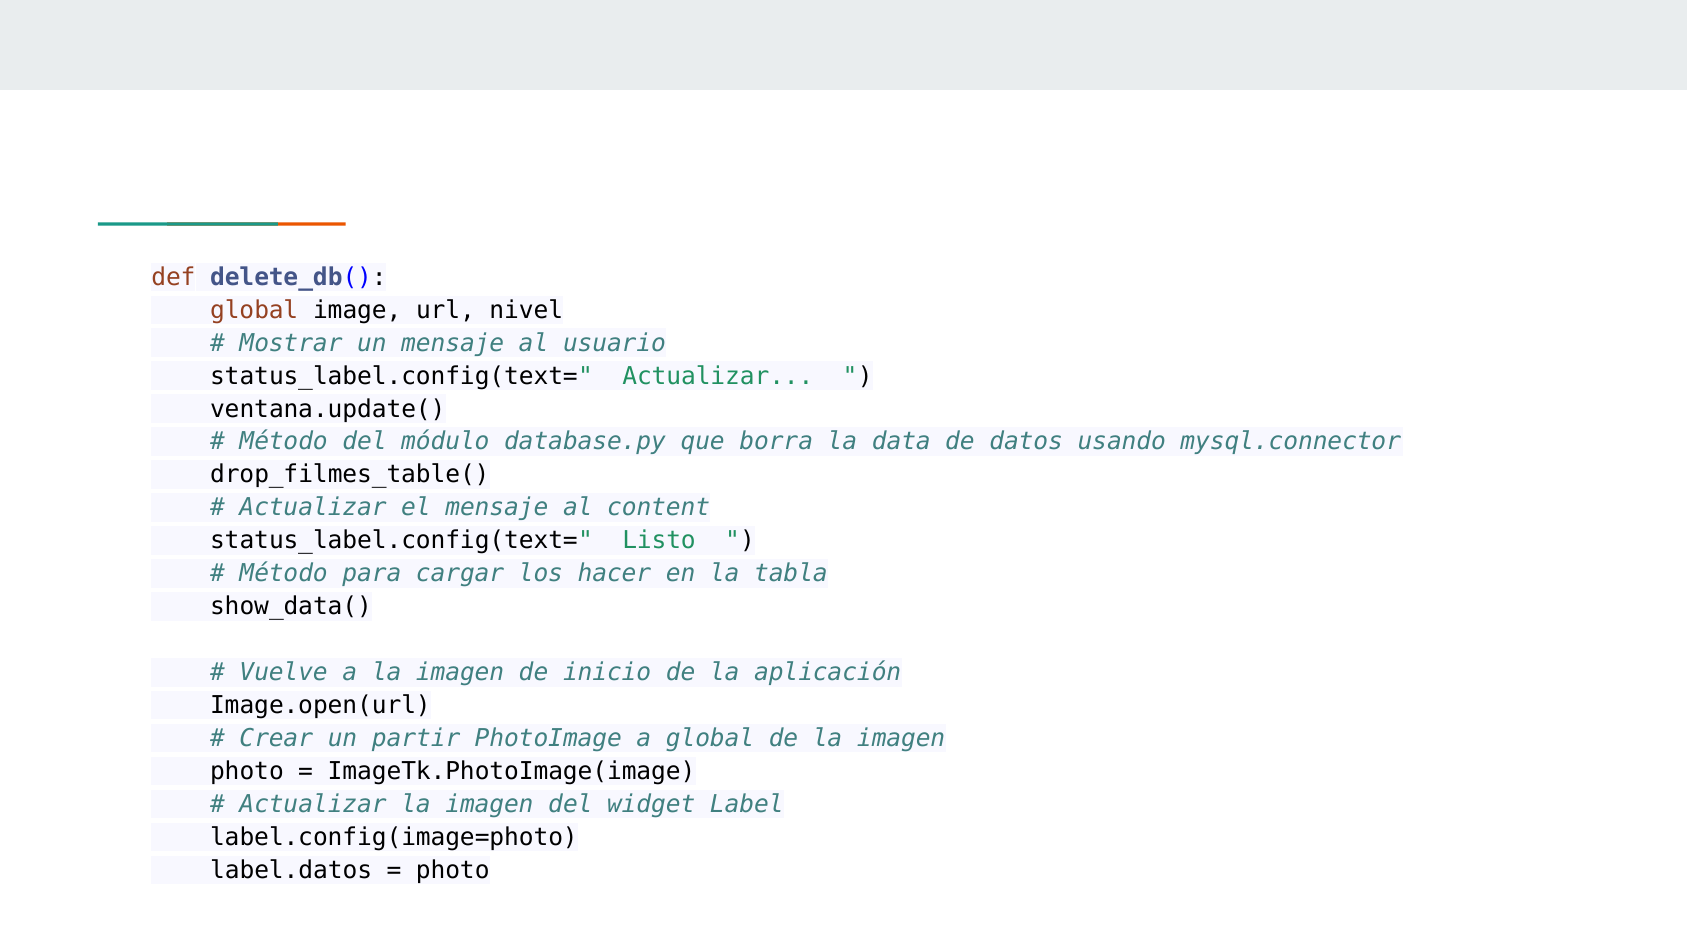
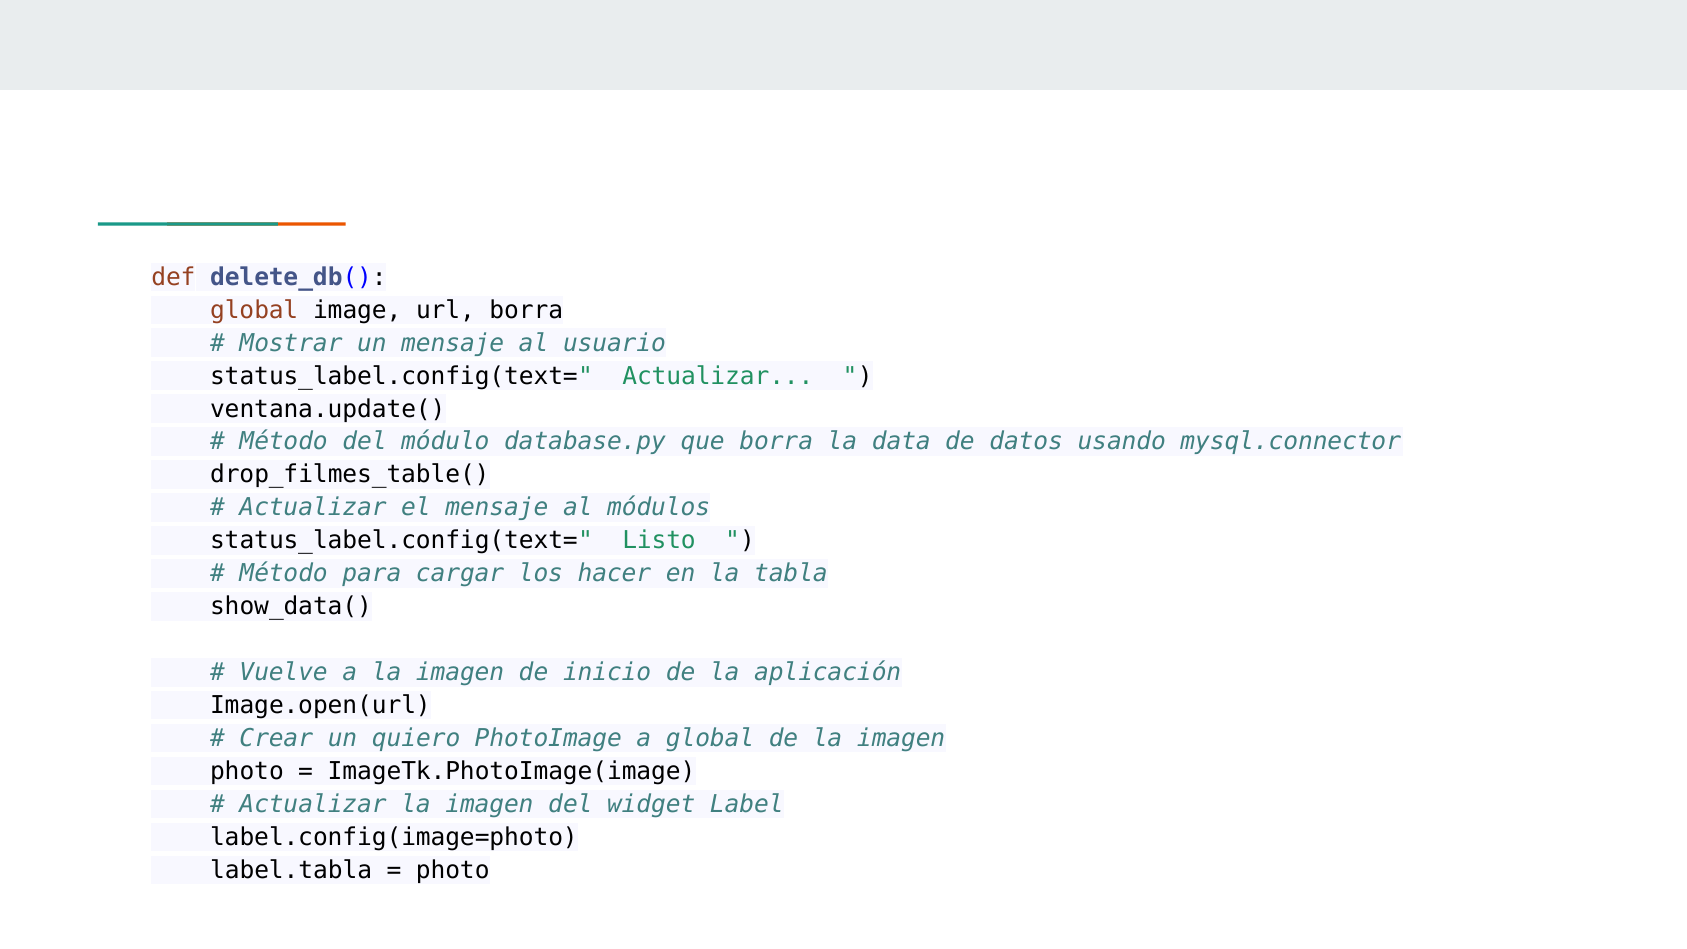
url nivel: nivel -> borra
content: content -> módulos
partir: partir -> quiero
label.datos: label.datos -> label.tabla
